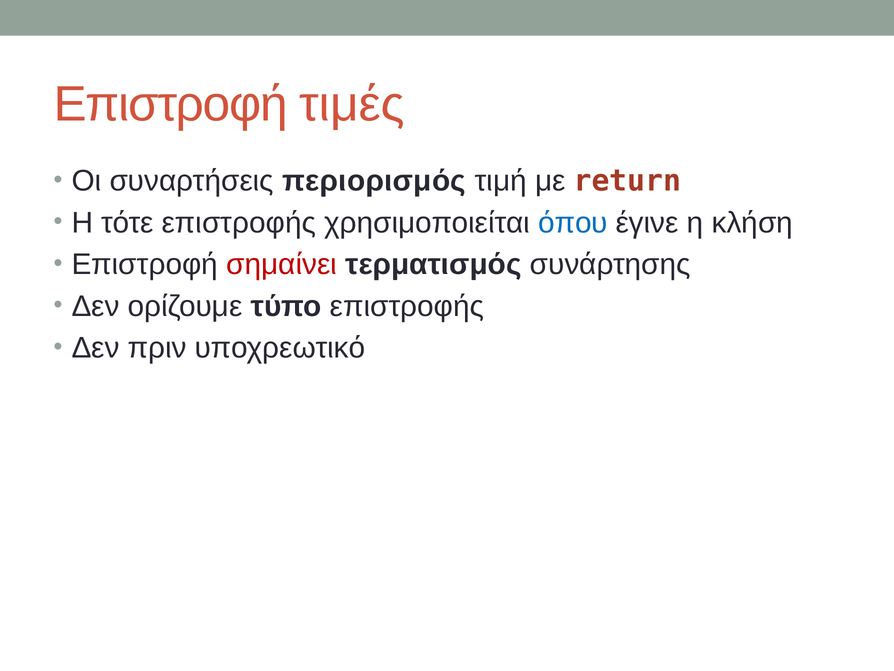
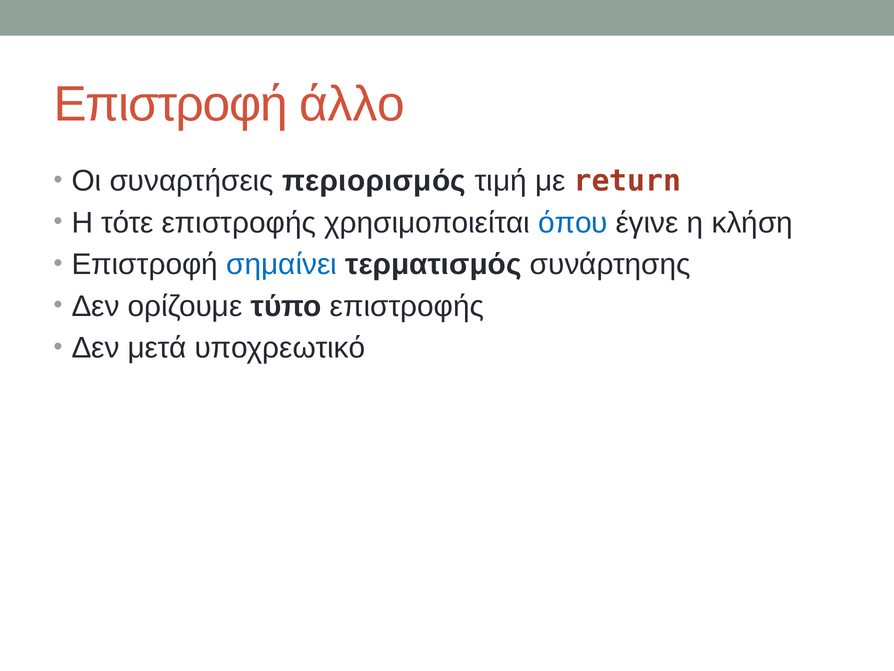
τιμές: τιμές -> άλλο
σημαίνει colour: red -> blue
πριν: πριν -> μετά
